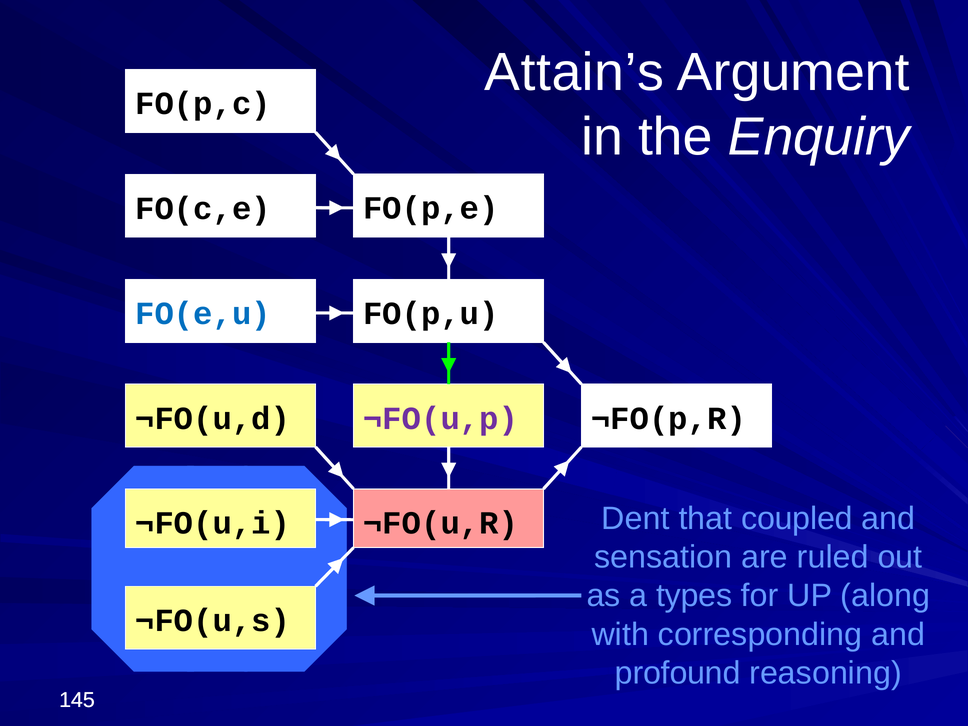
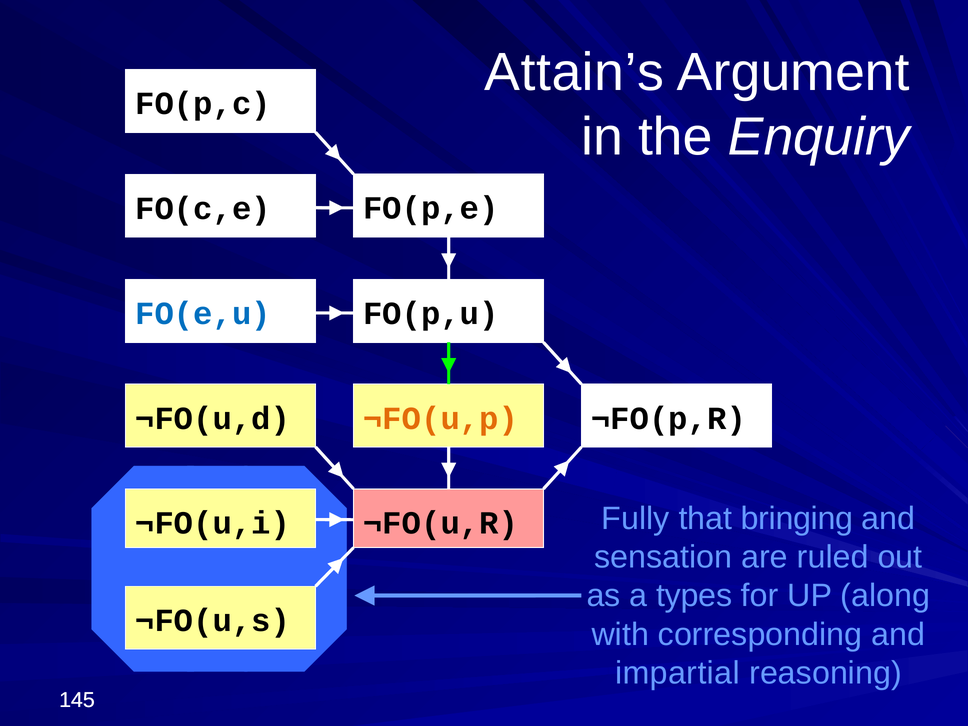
¬FO(u,p colour: purple -> orange
Dent: Dent -> Fully
coupled: coupled -> bringing
profound: profound -> impartial
